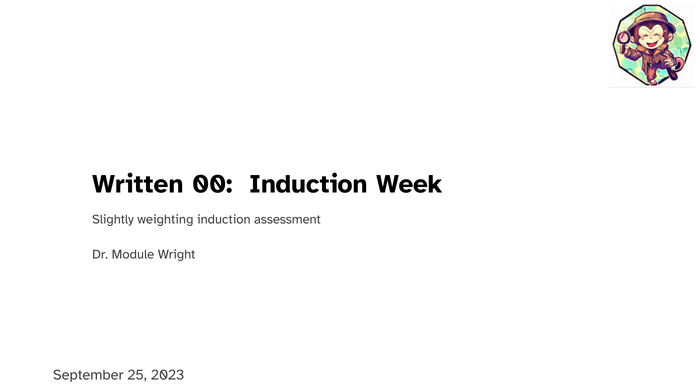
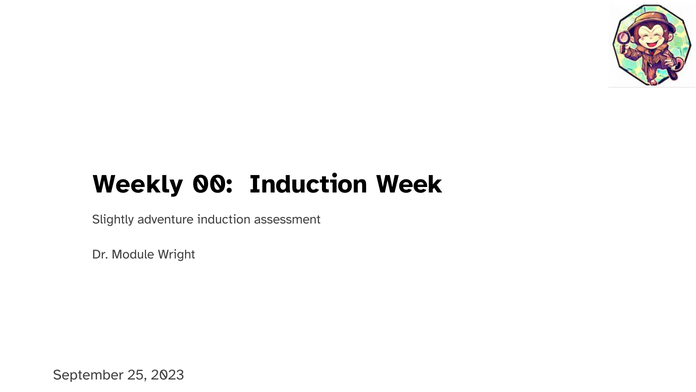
Written: Written -> Weekly
weighting: weighting -> adventure
